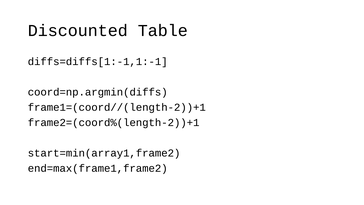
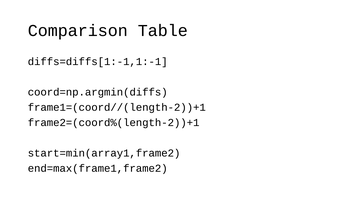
Discounted: Discounted -> Comparison
